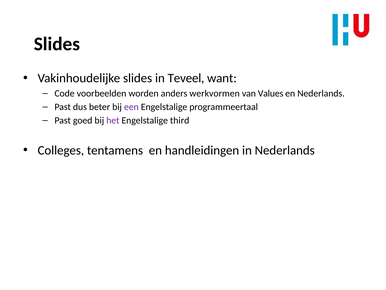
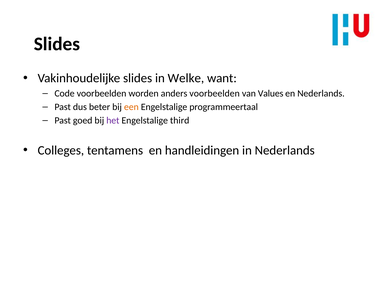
Teveel: Teveel -> Welke
anders werkvormen: werkvormen -> voorbeelden
een colour: purple -> orange
